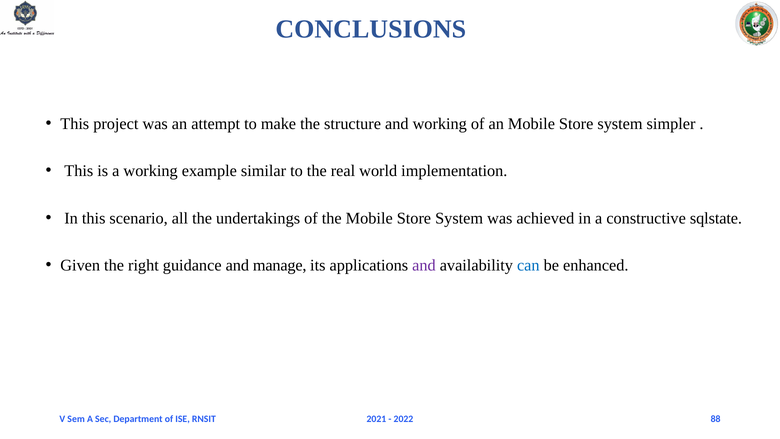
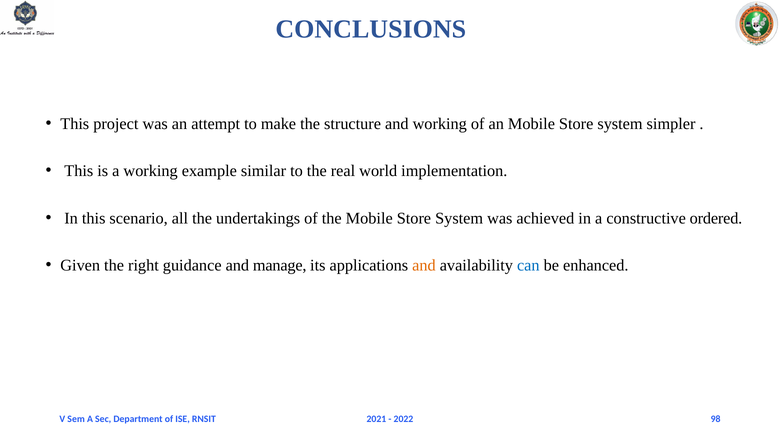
sqlstate: sqlstate -> ordered
and at (424, 265) colour: purple -> orange
88: 88 -> 98
